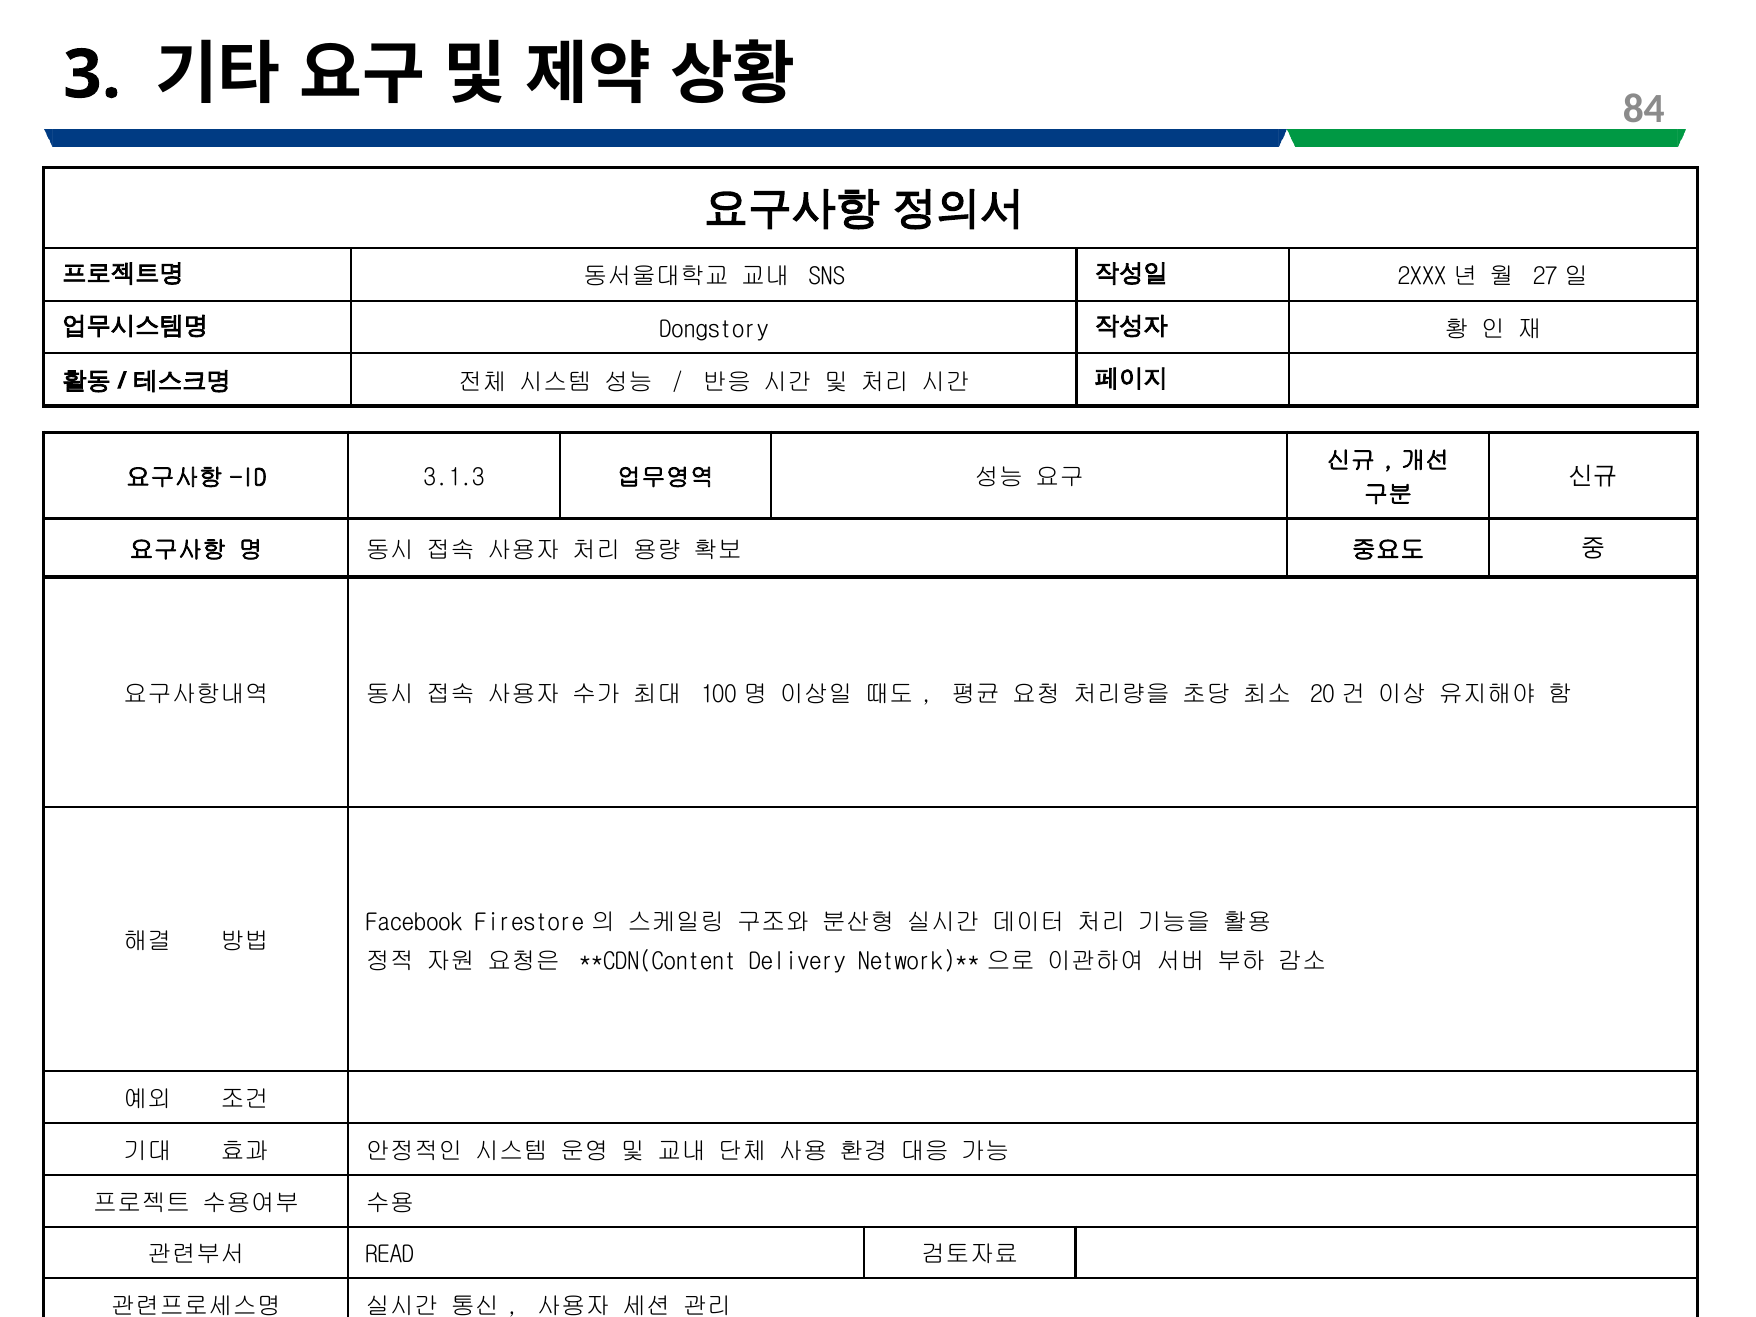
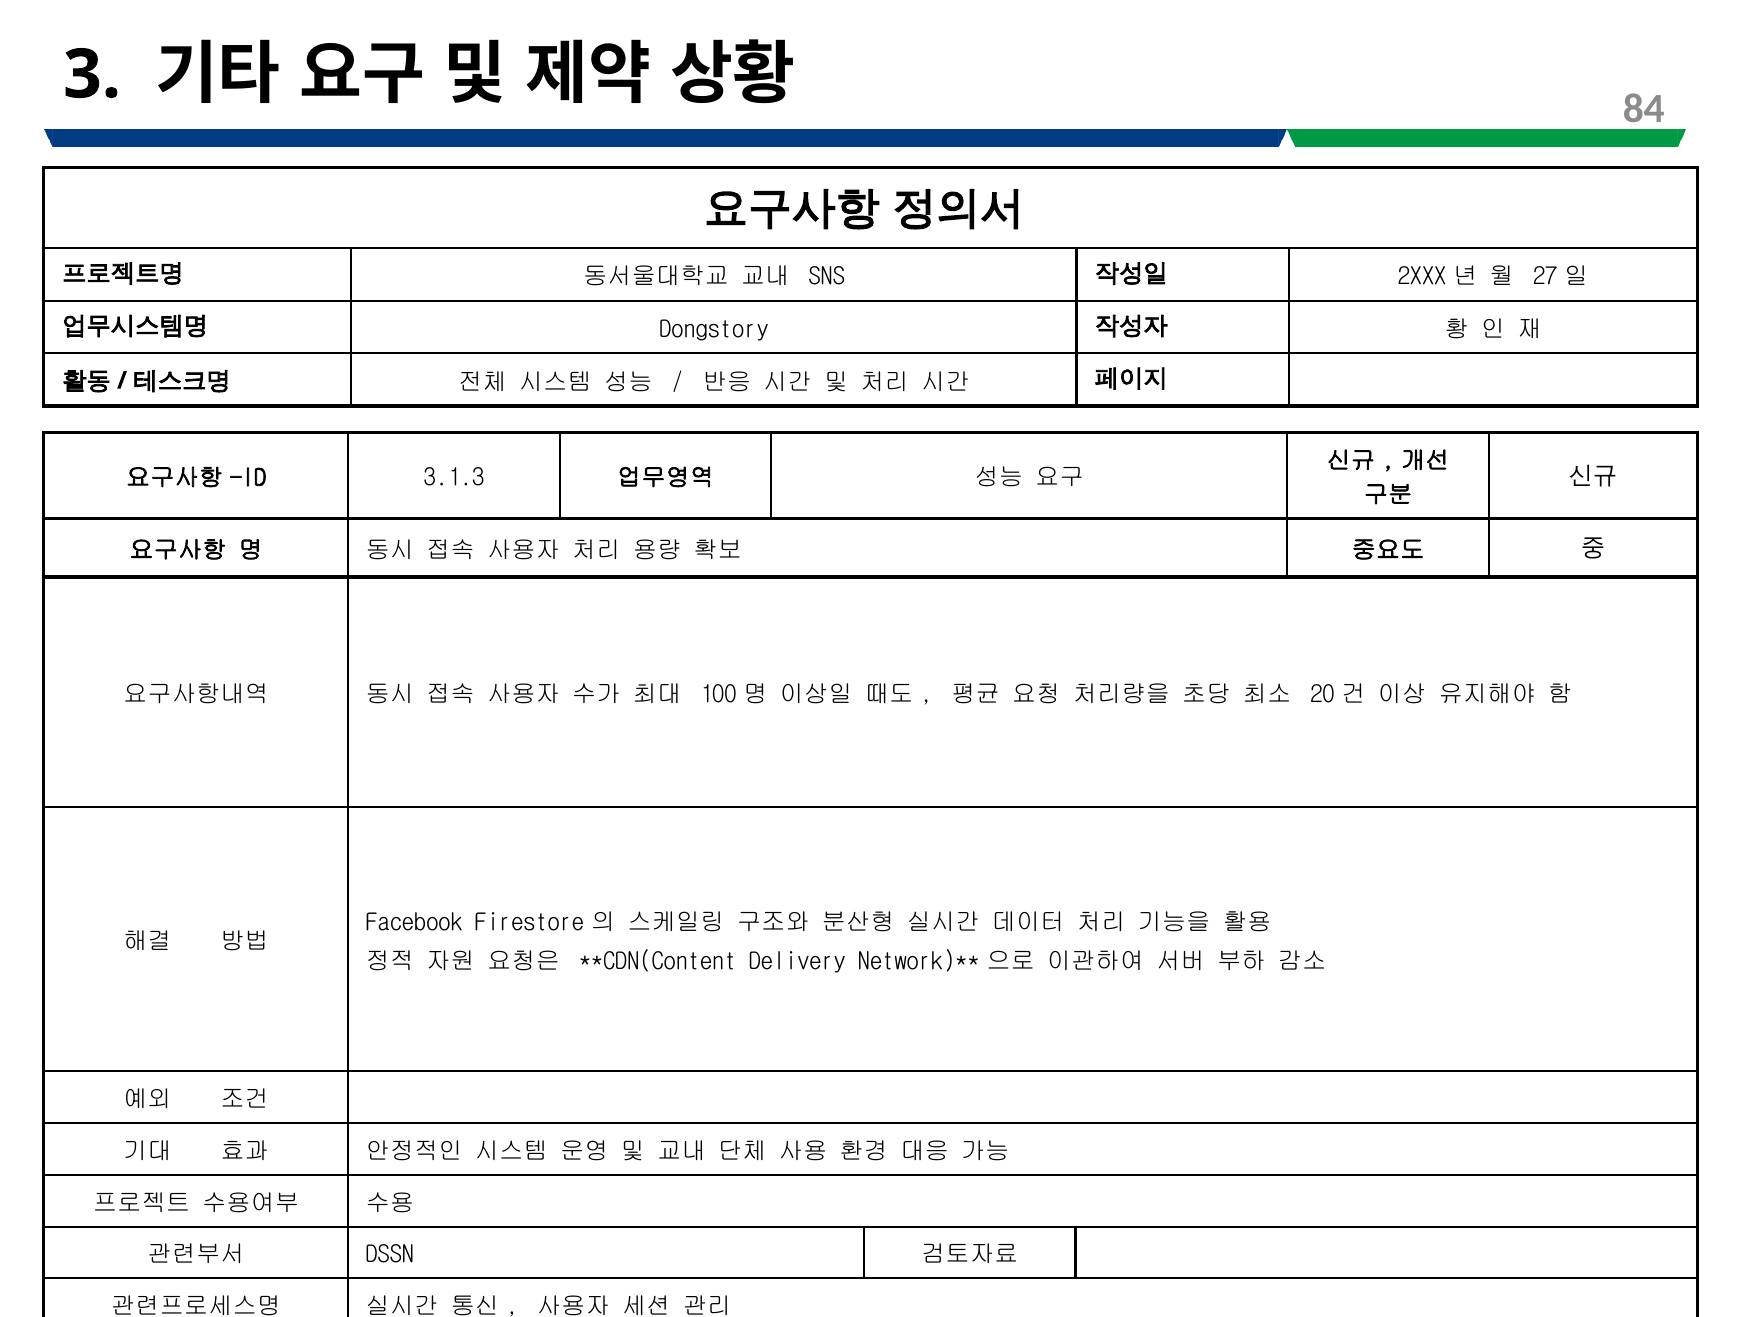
READ: READ -> DSSN
